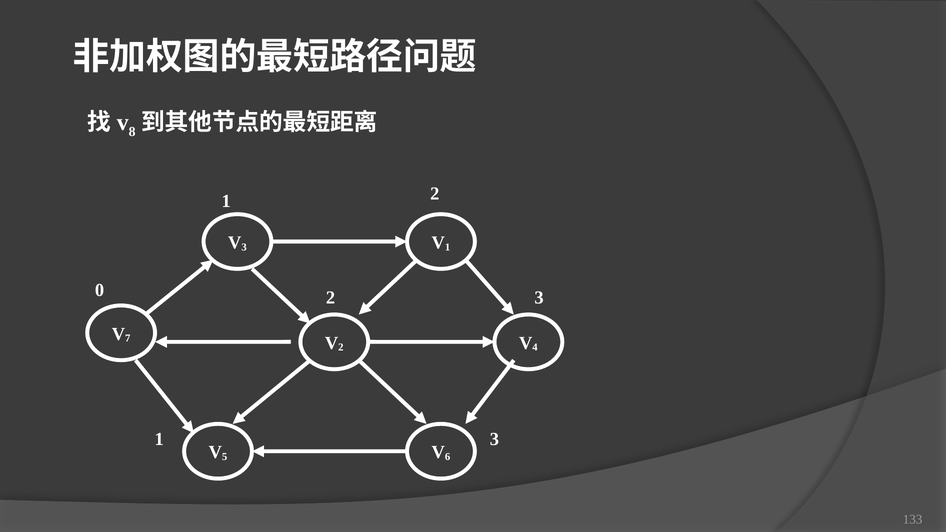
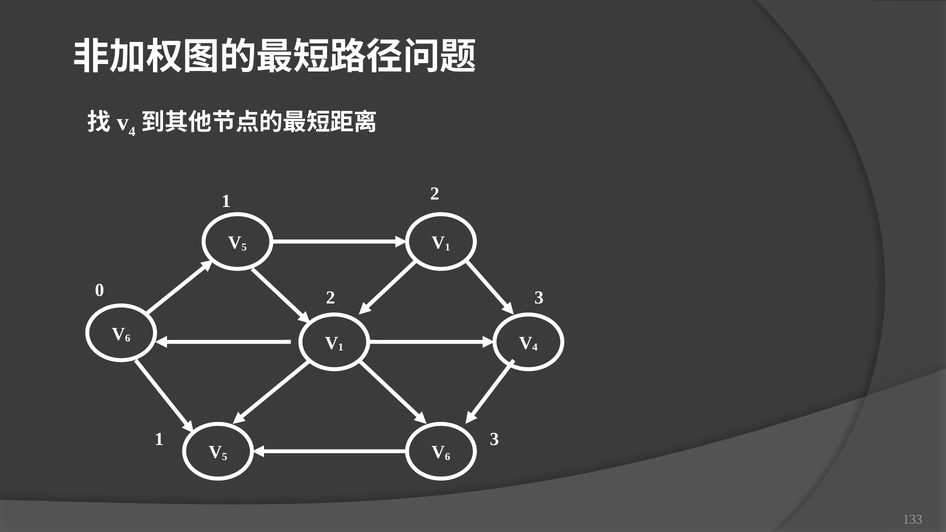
8 at (132, 132): 8 -> 4
3 at (244, 247): 3 -> 5
7 at (128, 338): 7 -> 6
2 at (341, 347): 2 -> 1
